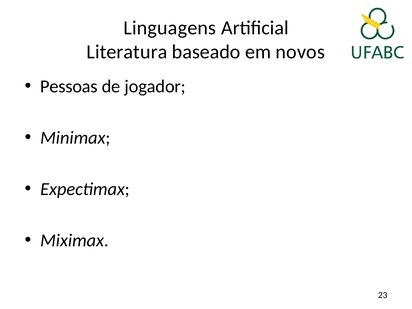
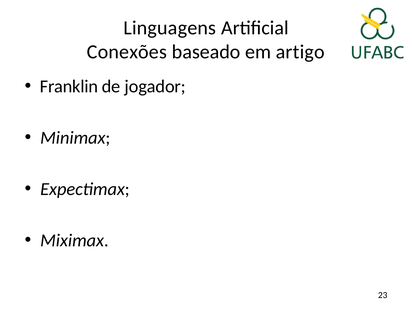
Literatura: Literatura -> Conexões
novos: novos -> artigo
Pessoas: Pessoas -> Franklin
